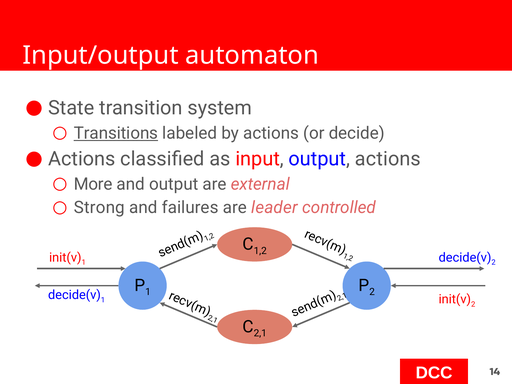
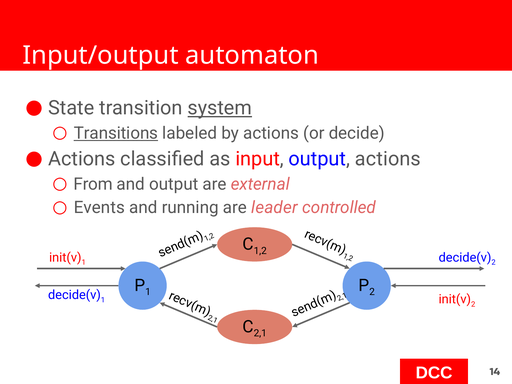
system underline: none -> present
More: More -> From
Strong: Strong -> Events
failures: failures -> running
